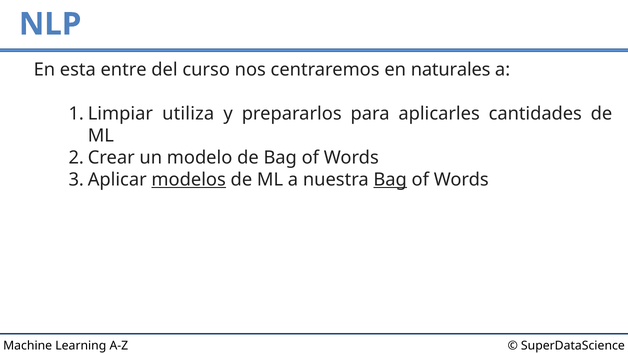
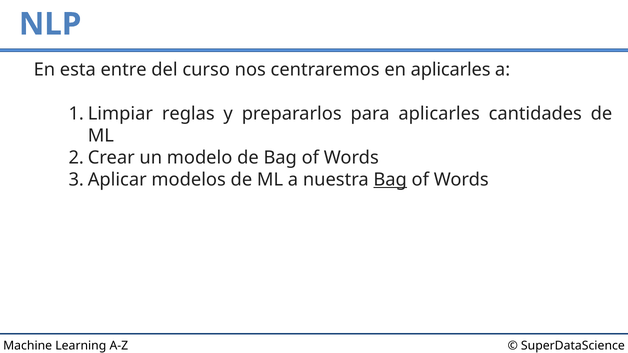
en naturales: naturales -> aplicarles
utiliza: utiliza -> reglas
modelos underline: present -> none
